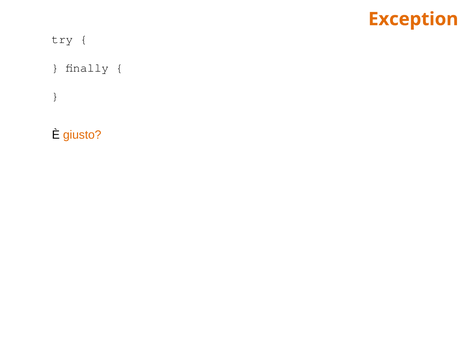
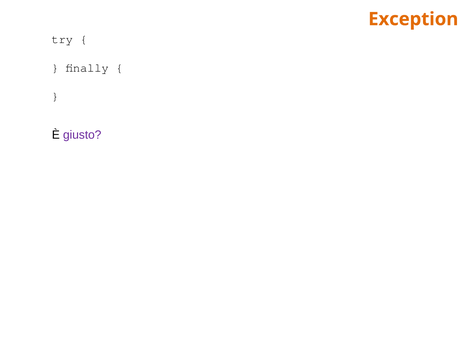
giusto colour: orange -> purple
